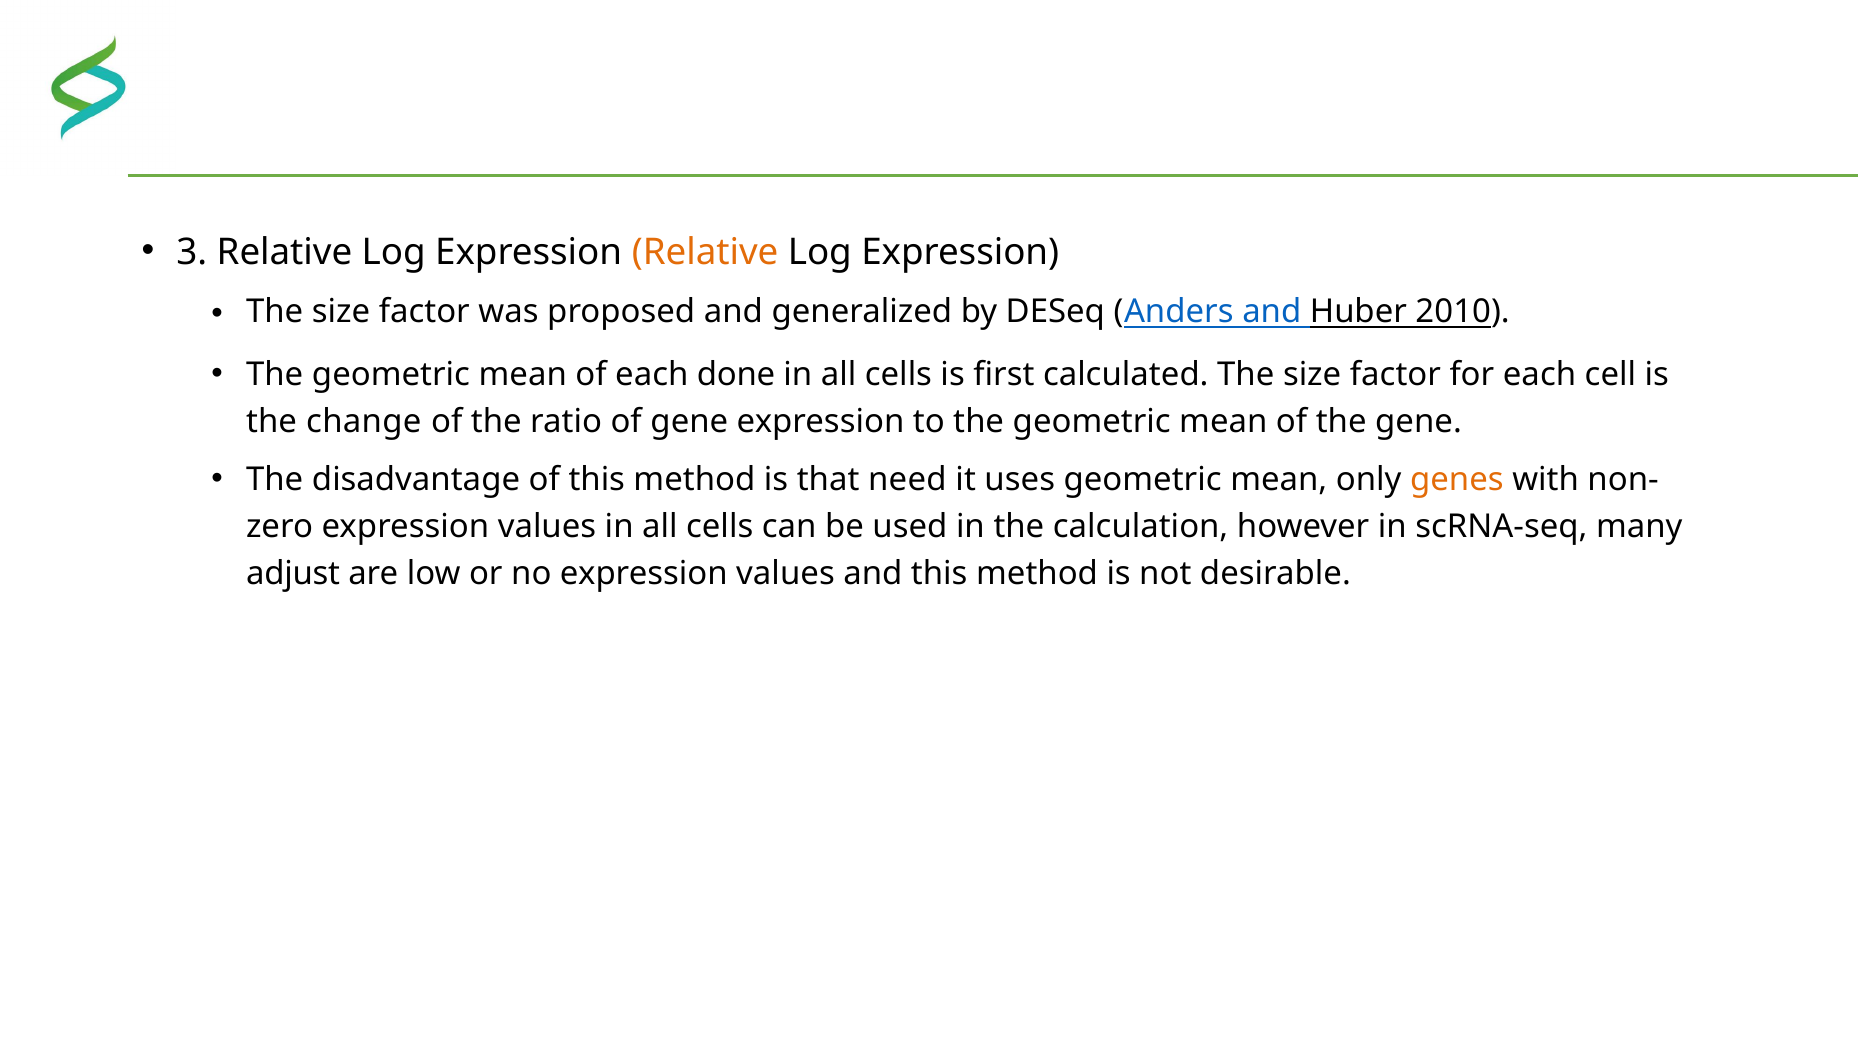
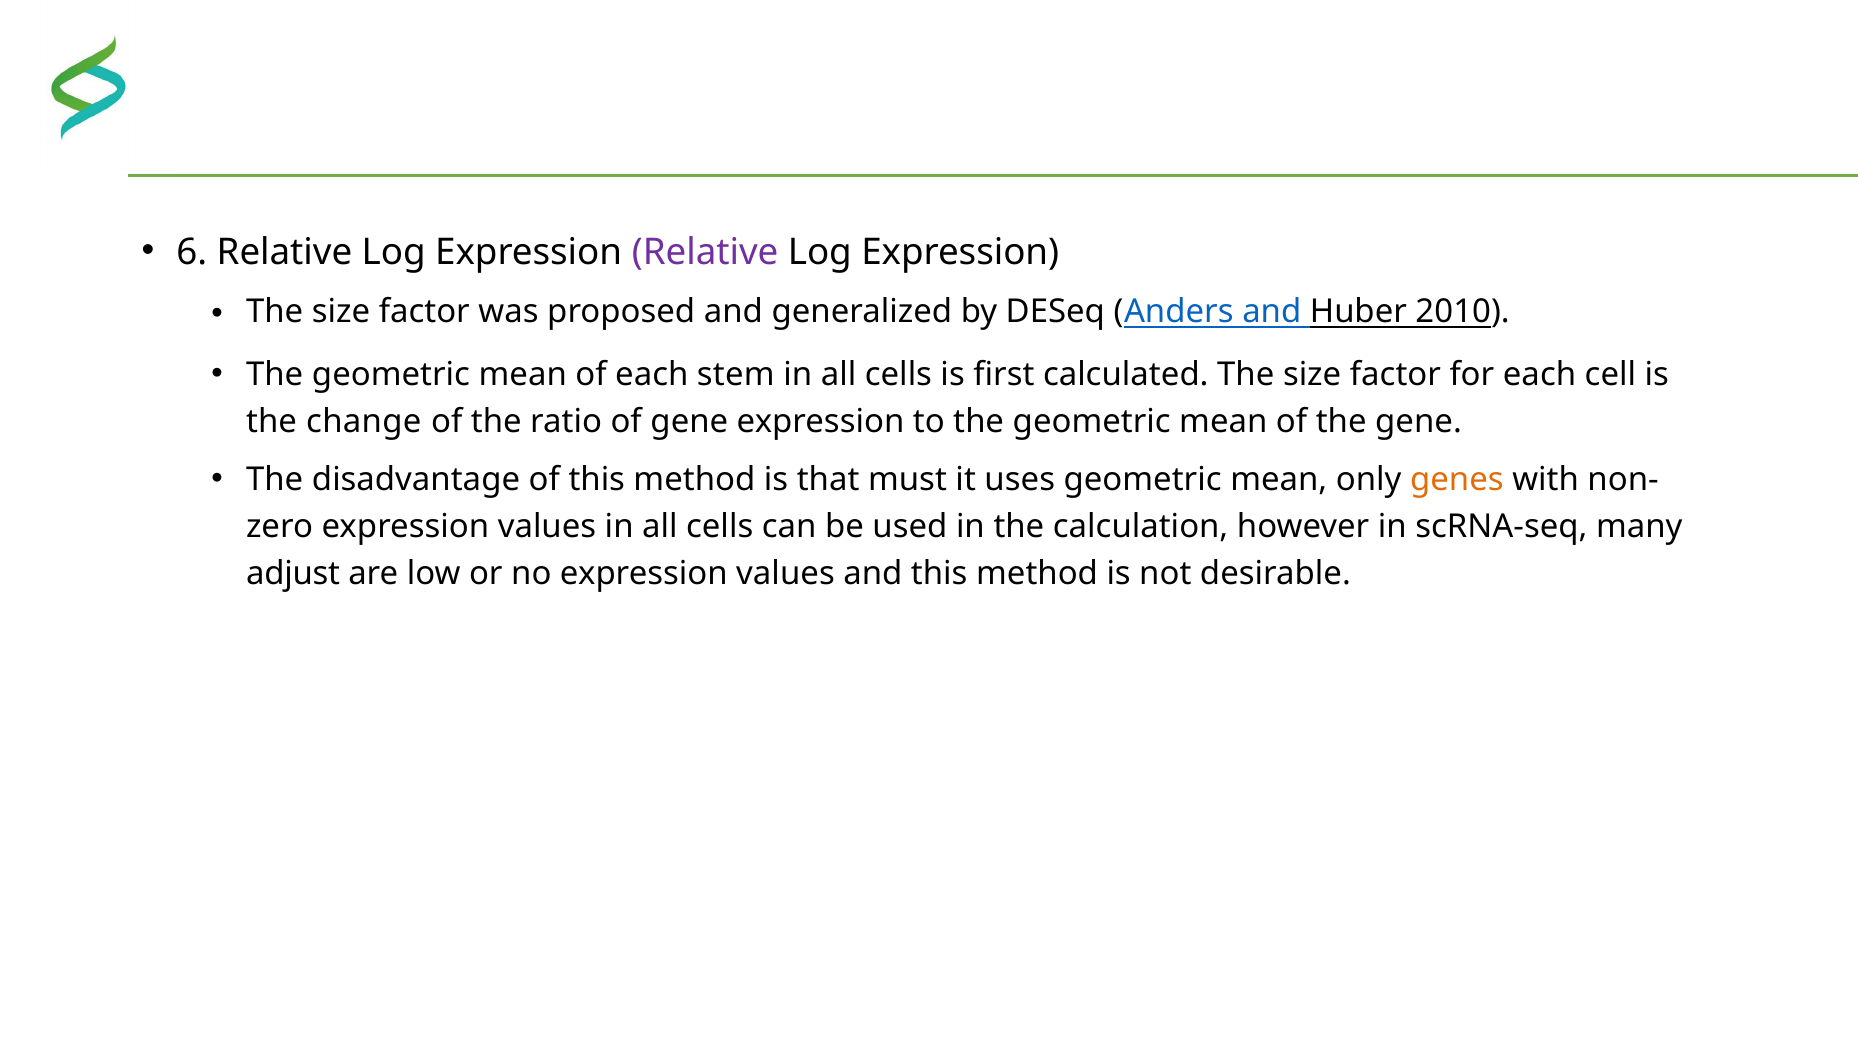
3: 3 -> 6
Relative at (705, 252) colour: orange -> purple
done: done -> stem
need: need -> must
